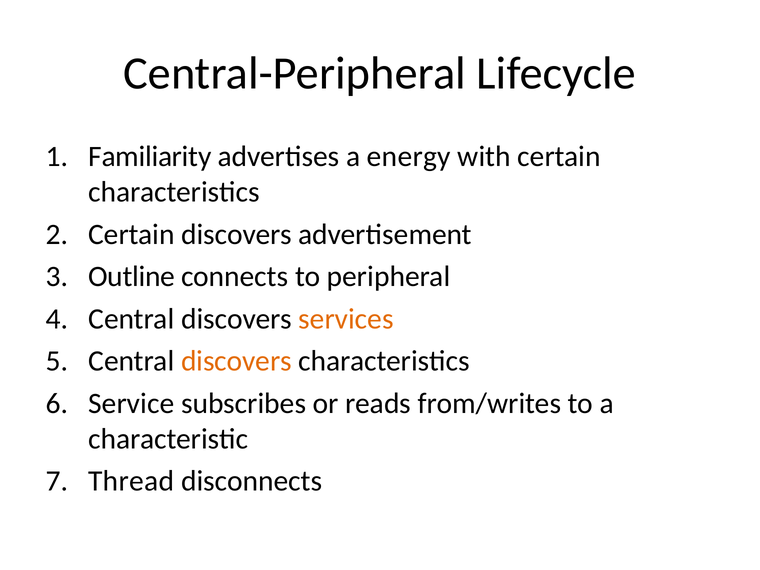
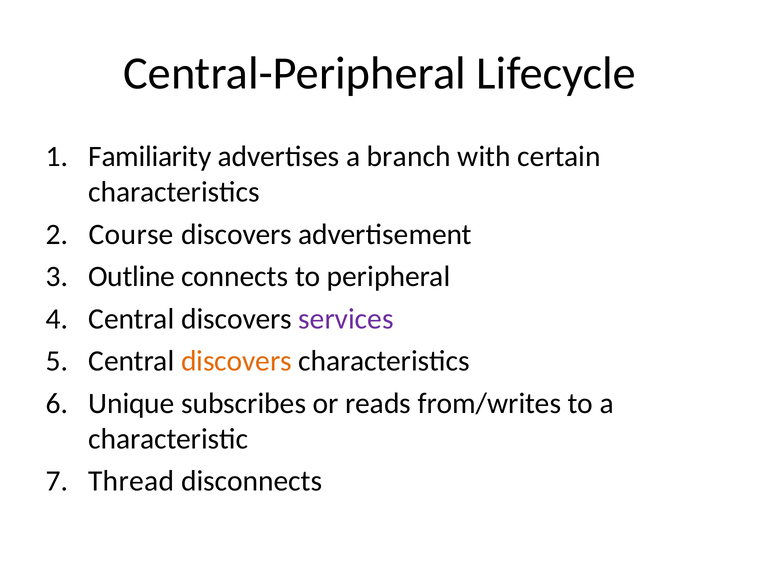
energy: energy -> branch
Certain at (131, 234): Certain -> Course
services colour: orange -> purple
Service: Service -> Unique
